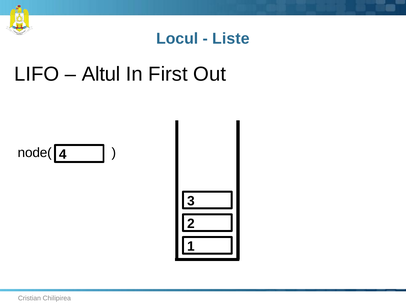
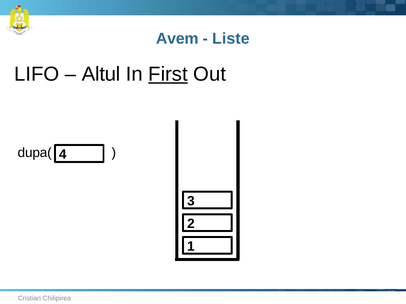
Locul: Locul -> Avem
First underline: none -> present
node(: node( -> dupa(
